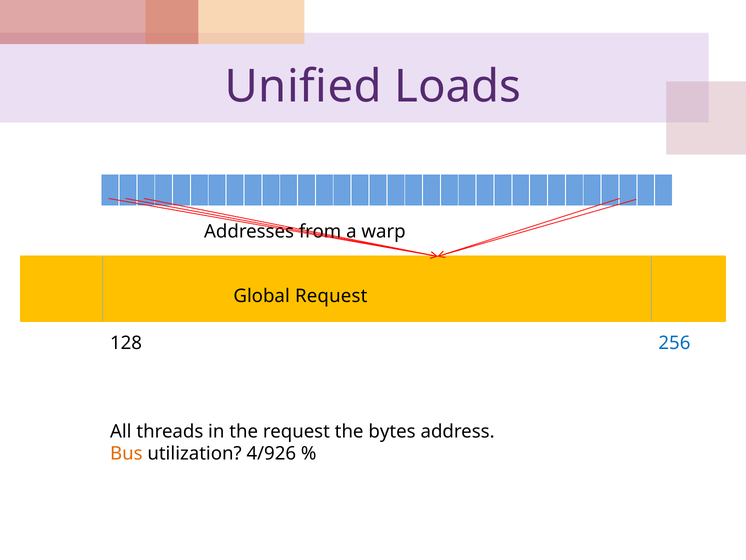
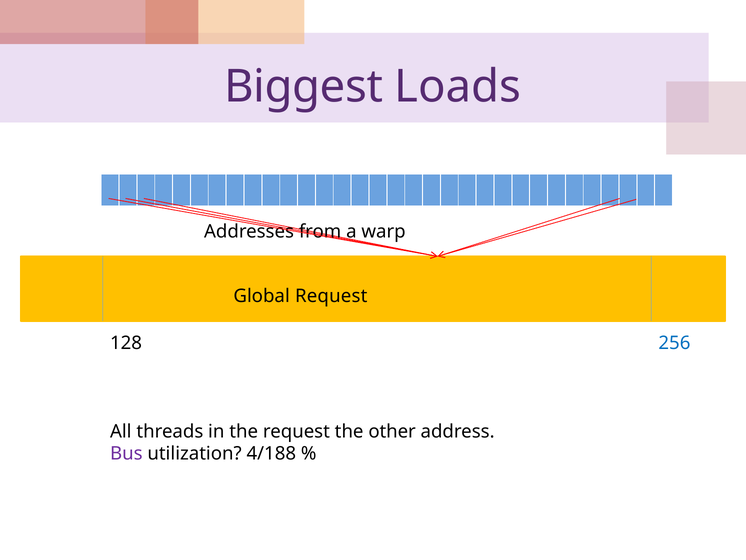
Unified: Unified -> Biggest
bytes: bytes -> other
Bus colour: orange -> purple
4/926: 4/926 -> 4/188
